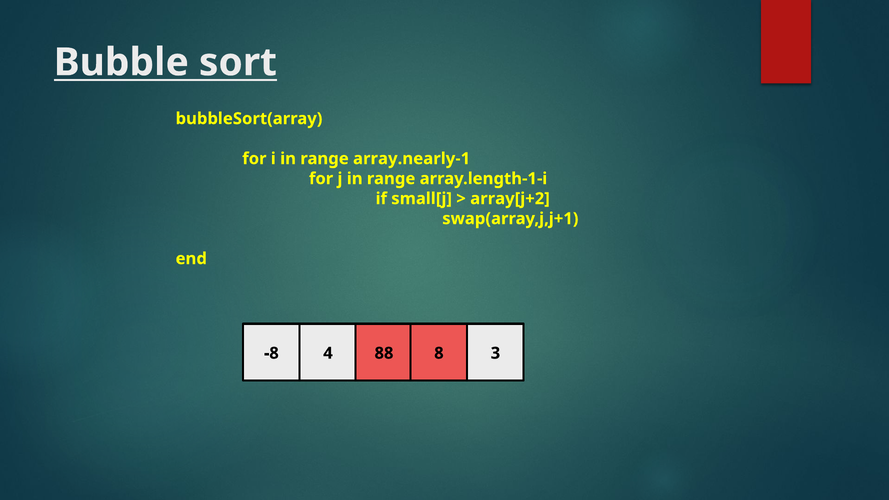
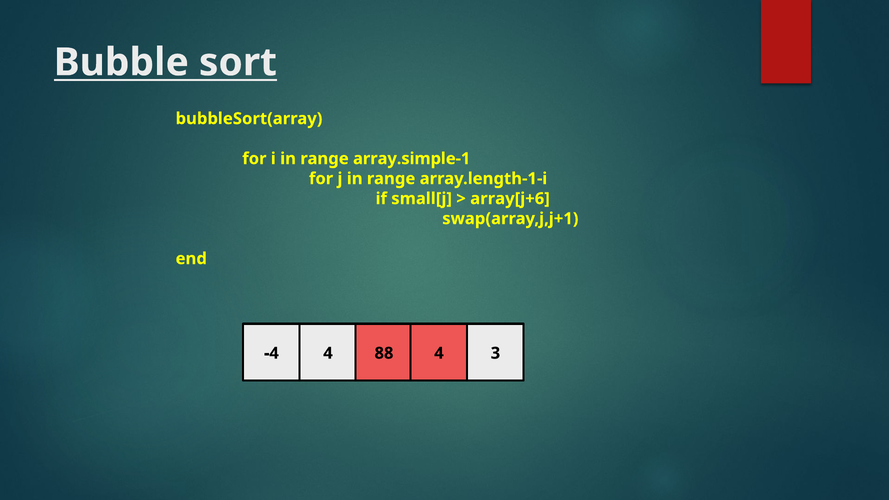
array.nearly-1: array.nearly-1 -> array.simple-1
array[j+2: array[j+2 -> array[j+6
-8: -8 -> -4
88 8: 8 -> 4
